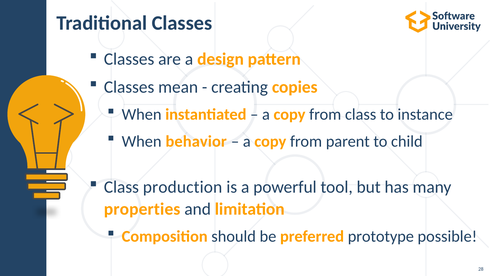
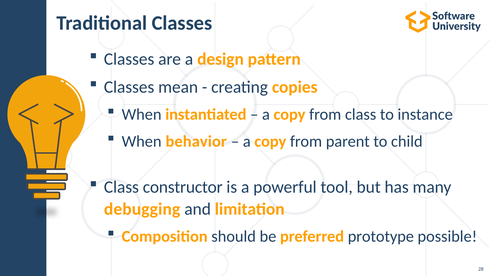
production: production -> constructor
properties: properties -> debugging
